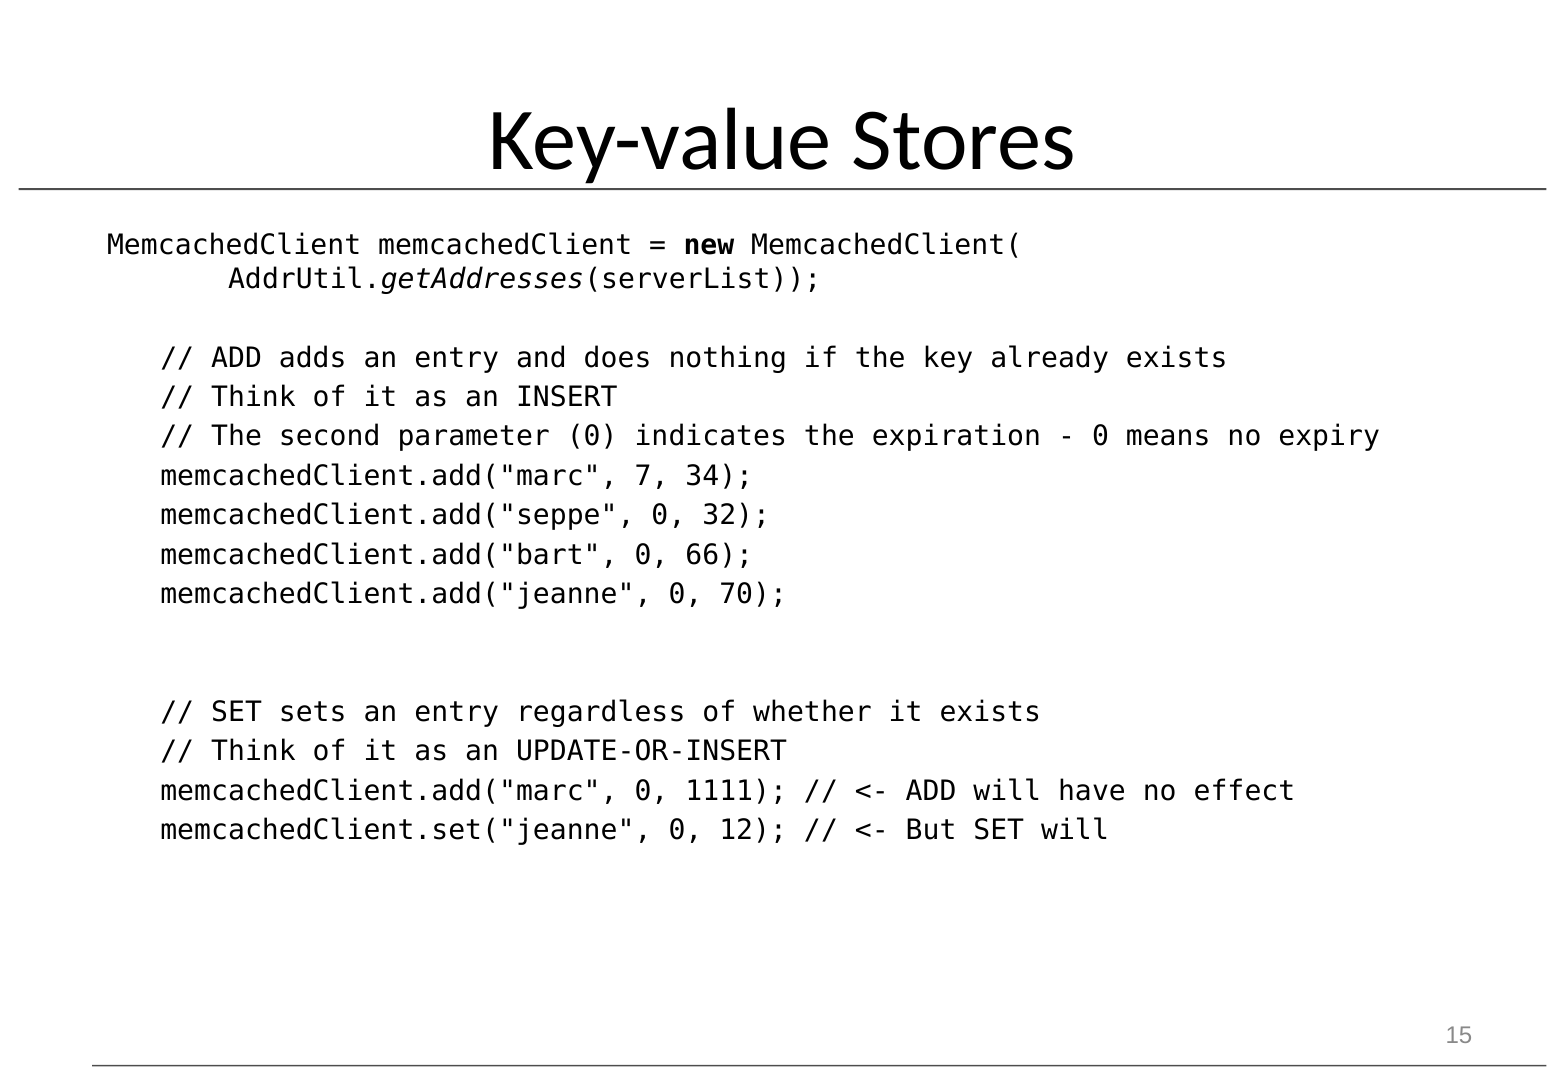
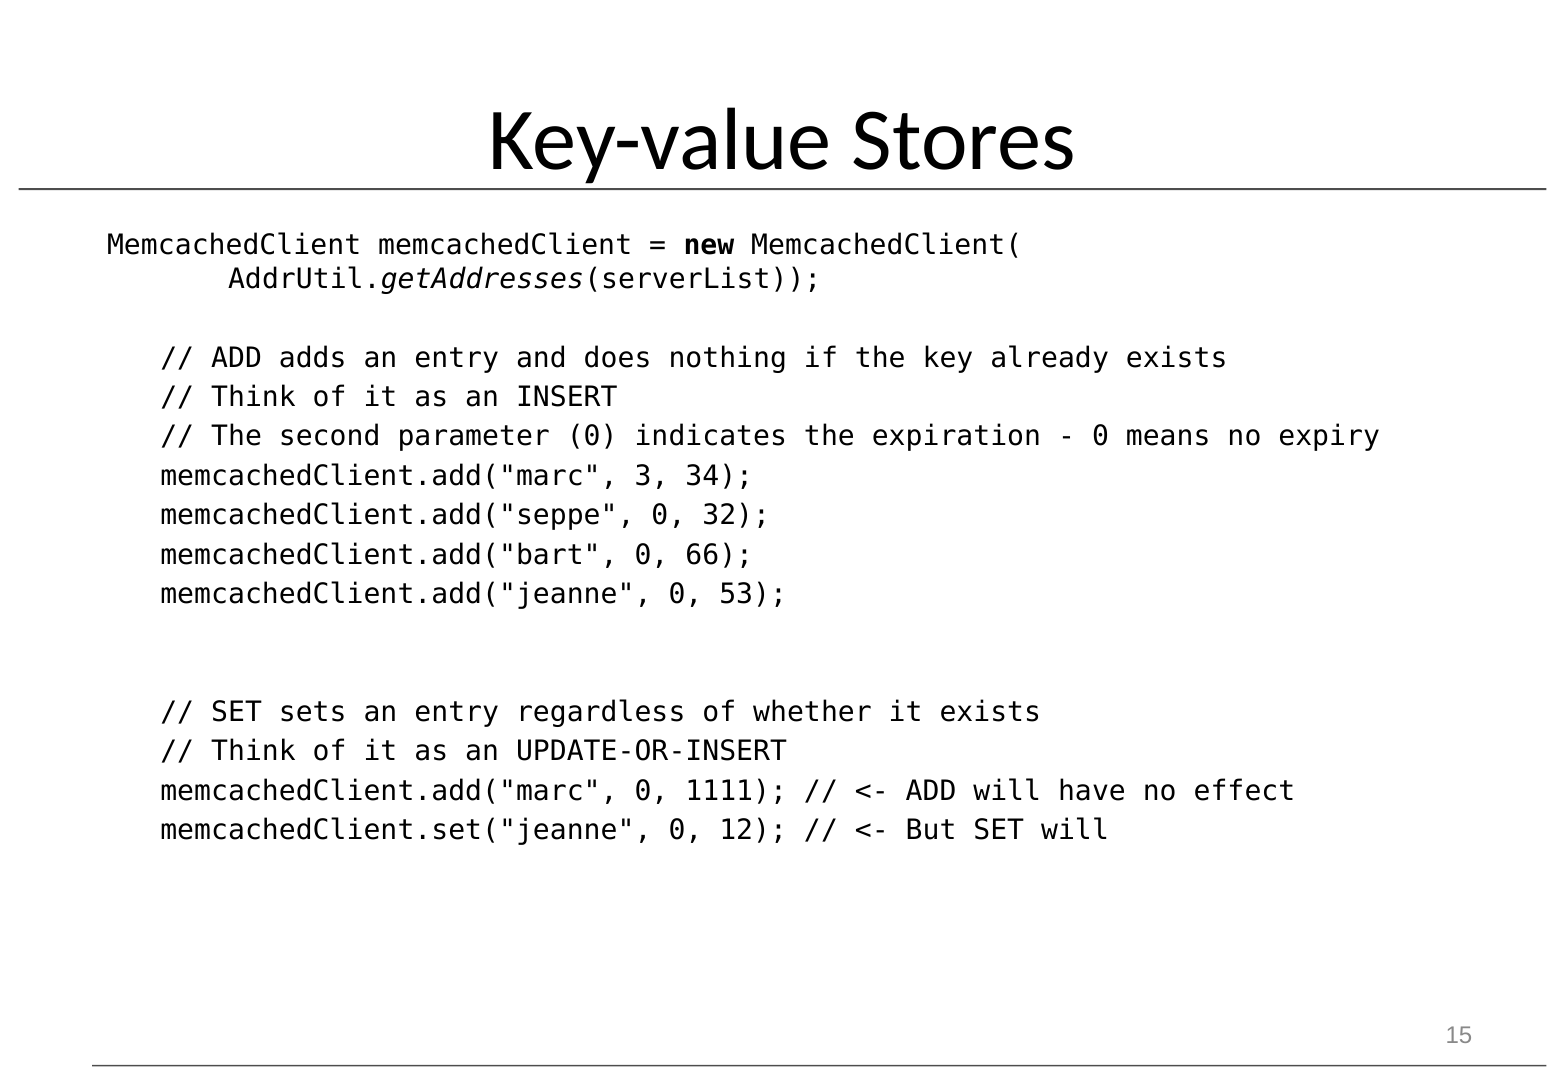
7: 7 -> 3
70: 70 -> 53
